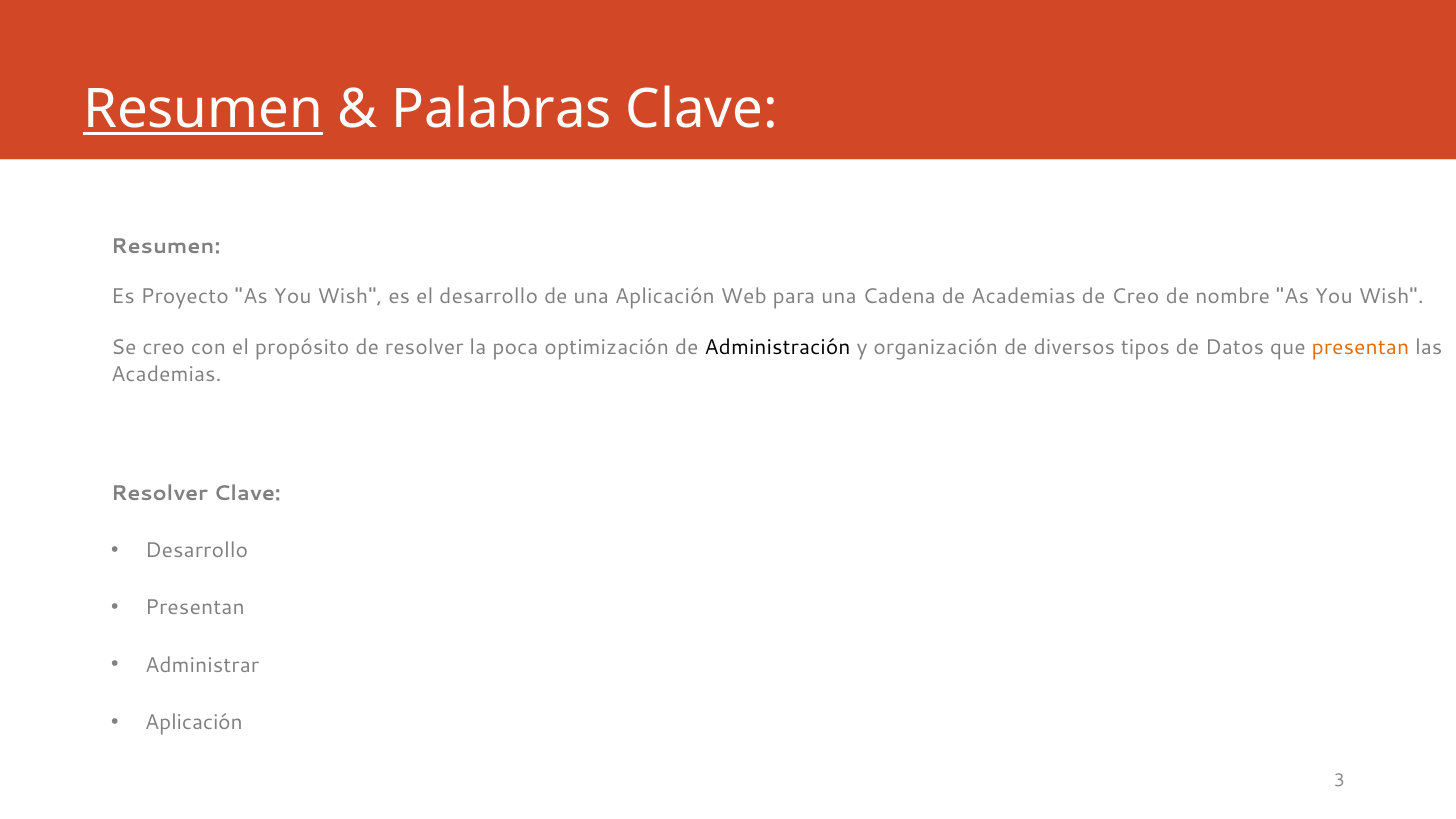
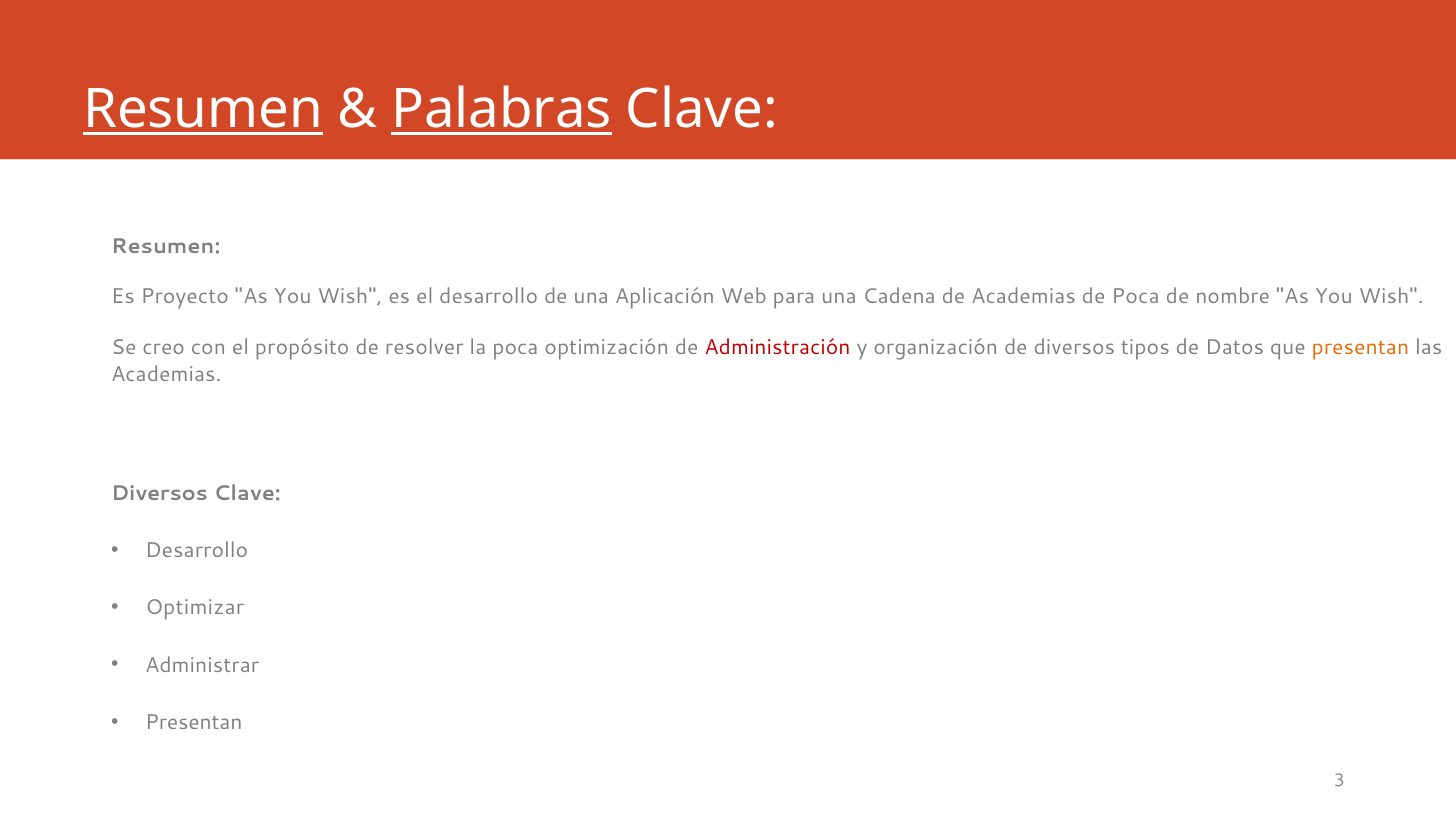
Palabras underline: none -> present
de Creo: Creo -> Poca
Administración colour: black -> red
Resolver at (159, 493): Resolver -> Diversos
Presentan at (195, 608): Presentan -> Optimizar
Aplicación at (194, 722): Aplicación -> Presentan
